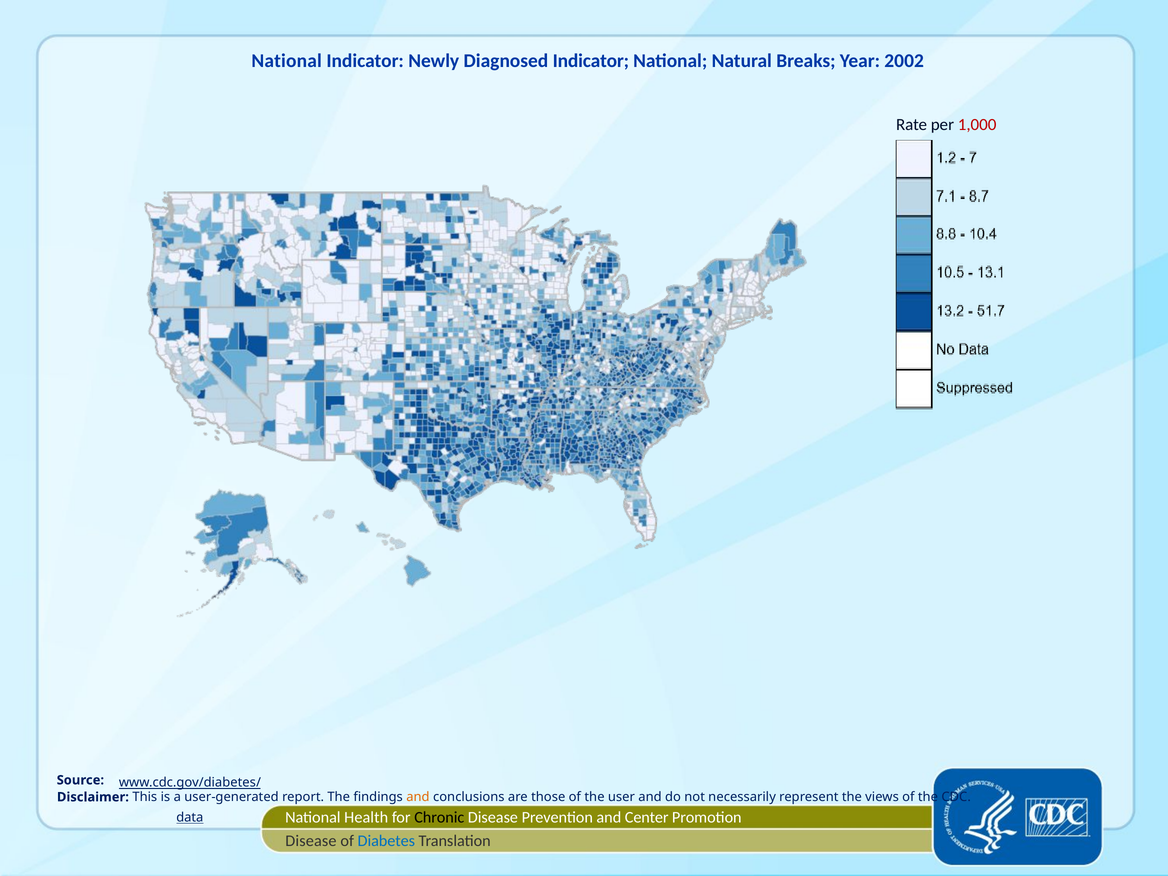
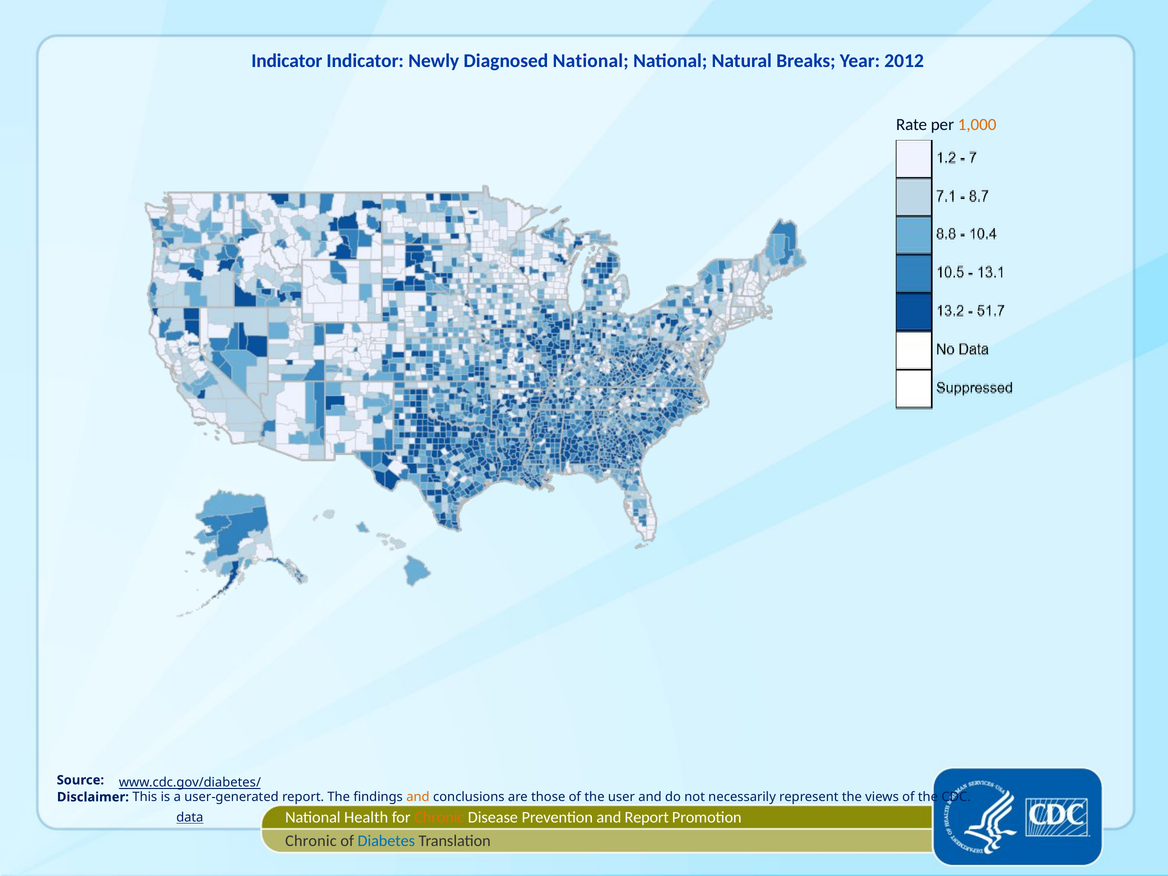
National at (287, 61): National -> Indicator
Diagnosed Indicator: Indicator -> National
2002: 2002 -> 2012
1,000 colour: red -> orange
Chronic at (439, 817) colour: black -> orange
and Center: Center -> Report
Disease at (311, 841): Disease -> Chronic
